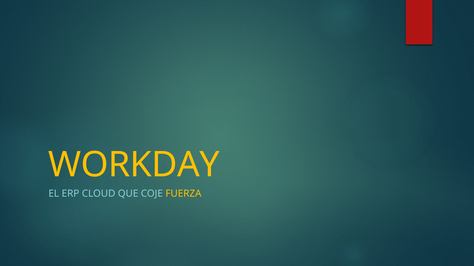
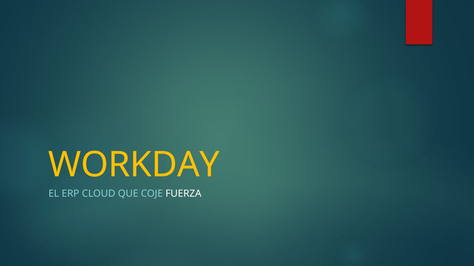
FUERZA colour: yellow -> white
